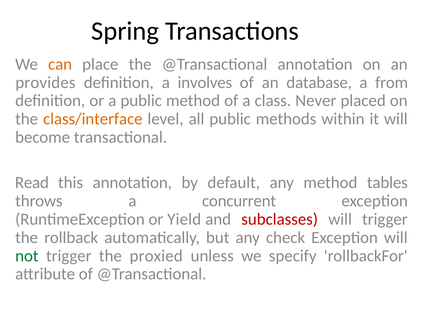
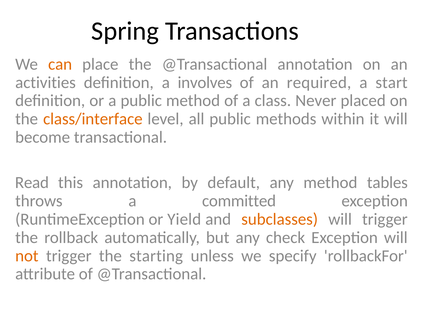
provides: provides -> activities
database: database -> required
from: from -> start
concurrent: concurrent -> committed
subclasses colour: red -> orange
not colour: green -> orange
proxied: proxied -> starting
